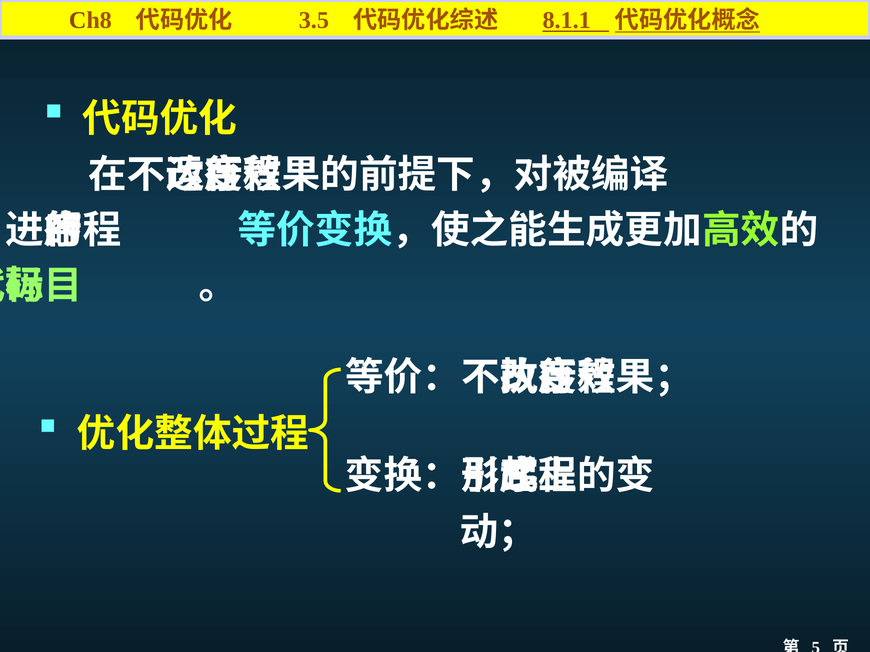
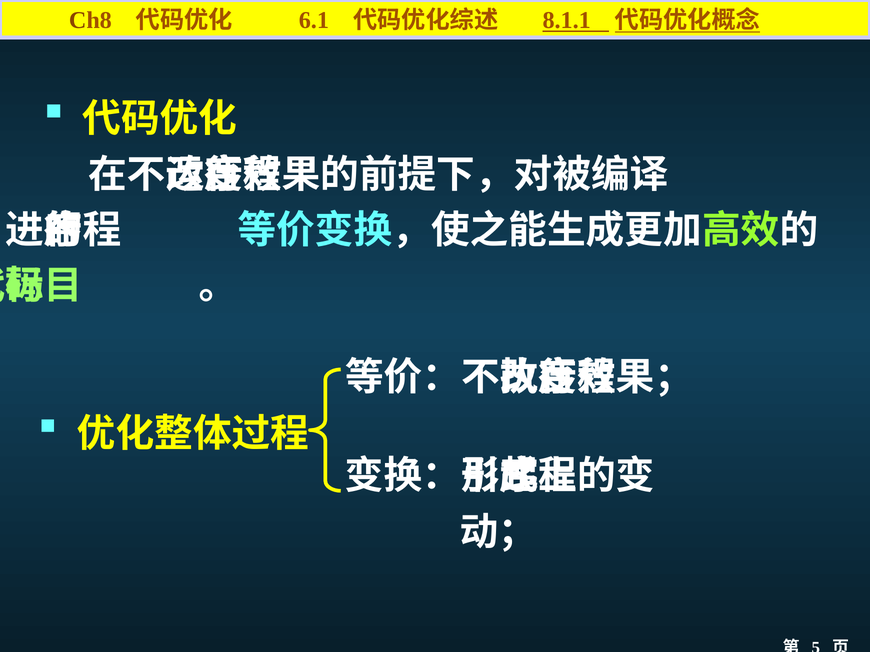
3.5: 3.5 -> 6.1
